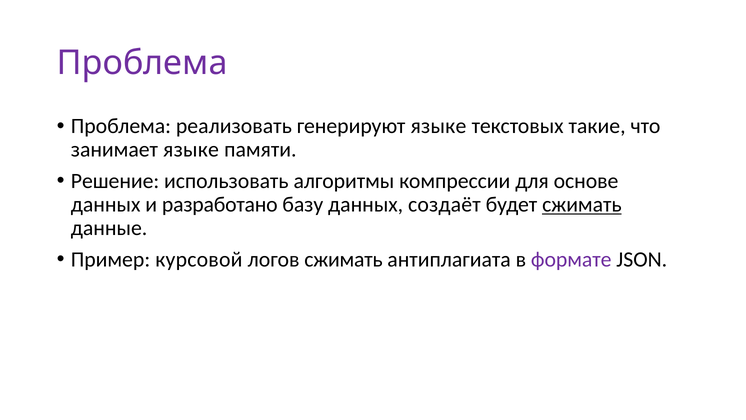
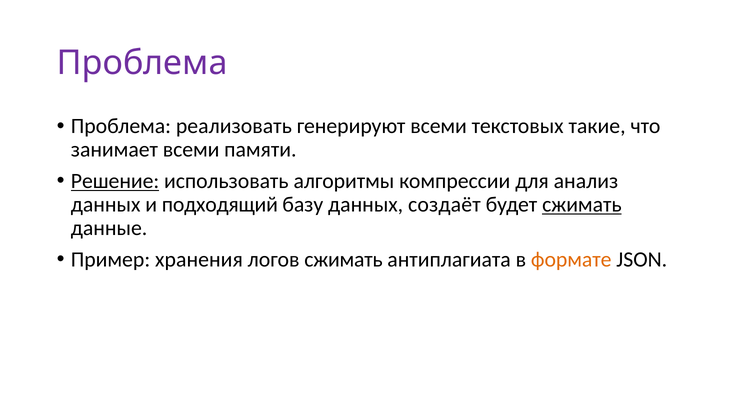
генерируют языке: языке -> всеми
занимает языке: языке -> всеми
Решение underline: none -> present
основе: основе -> анализ
разработано: разработано -> подходящий
курсовой: курсовой -> хранения
формате colour: purple -> orange
